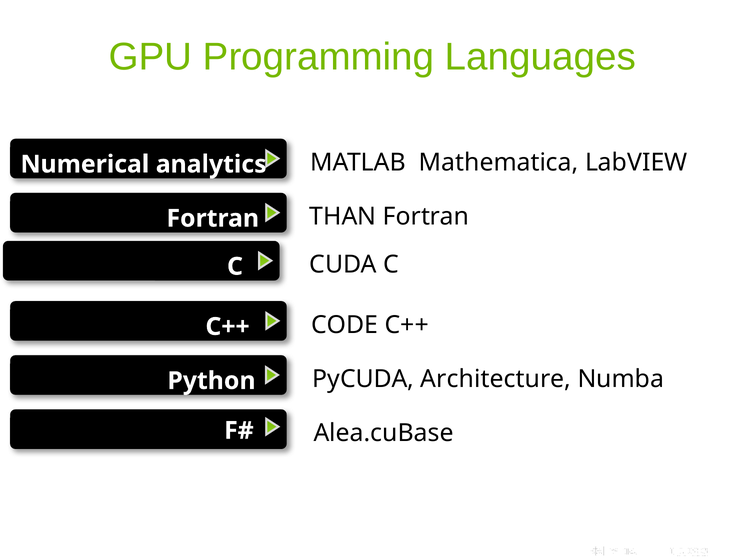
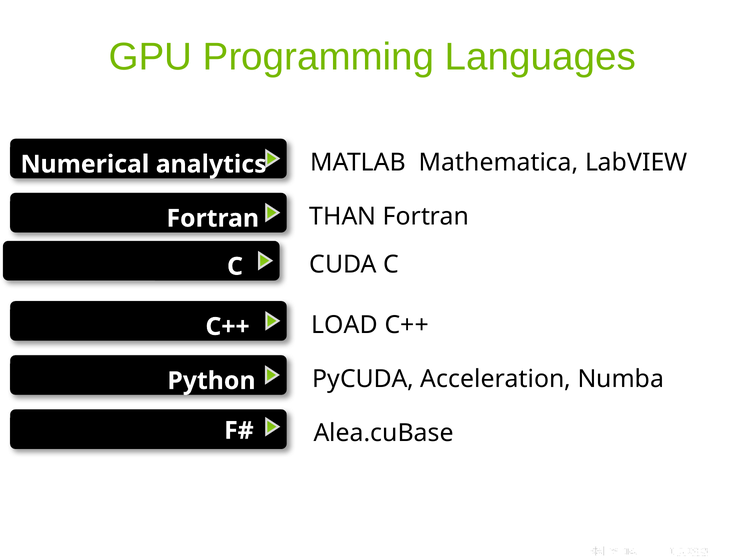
CODE: CODE -> LOAD
Architecture: Architecture -> Acceleration
